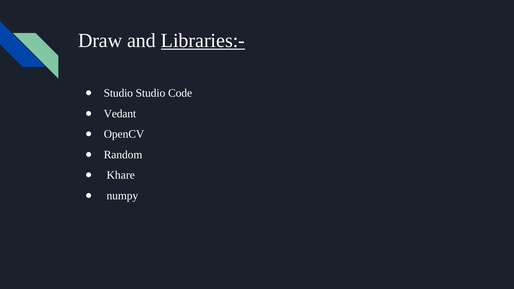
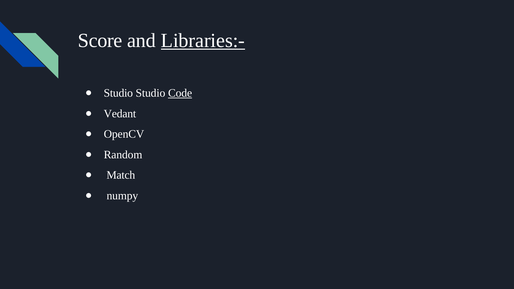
Draw: Draw -> Score
Code underline: none -> present
Khare: Khare -> Match
